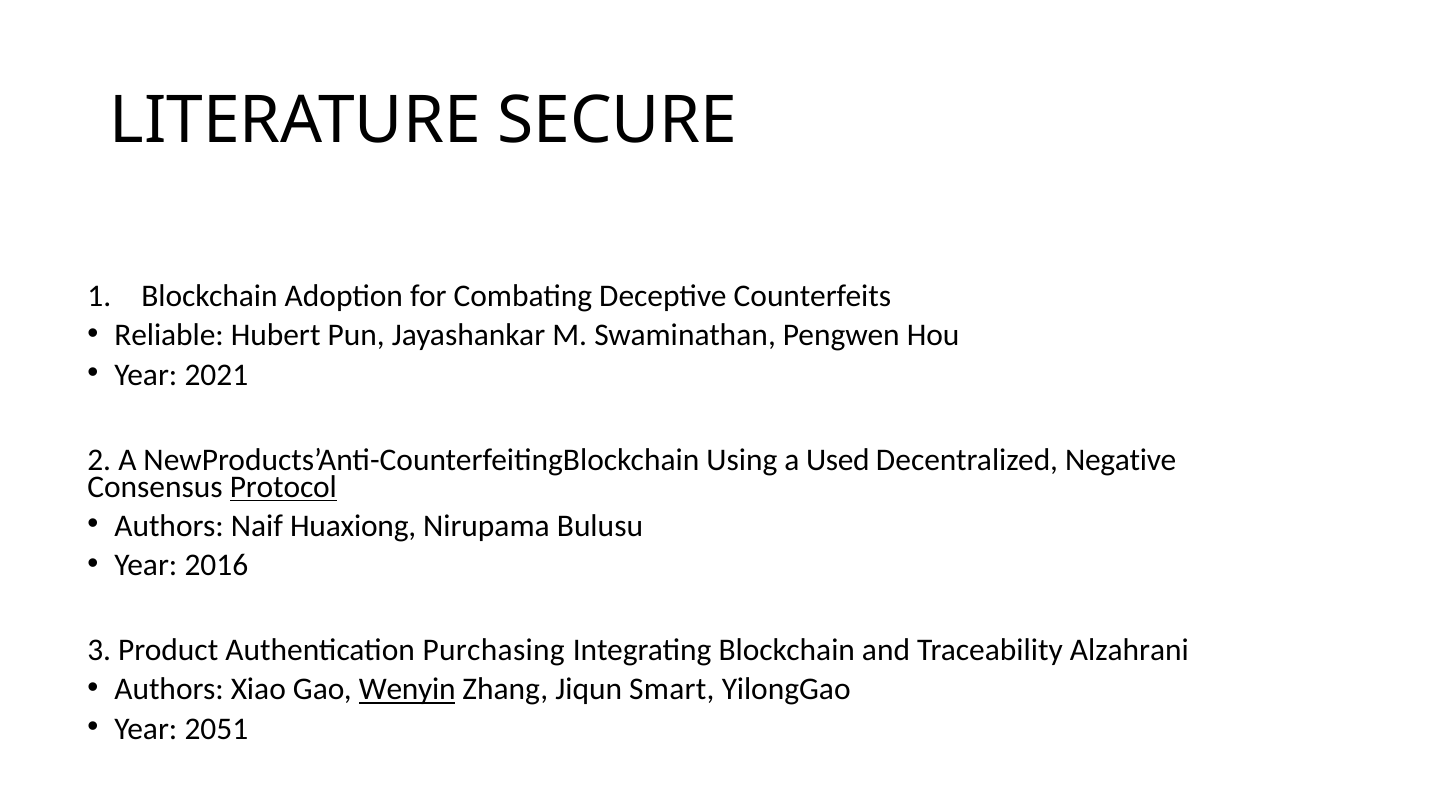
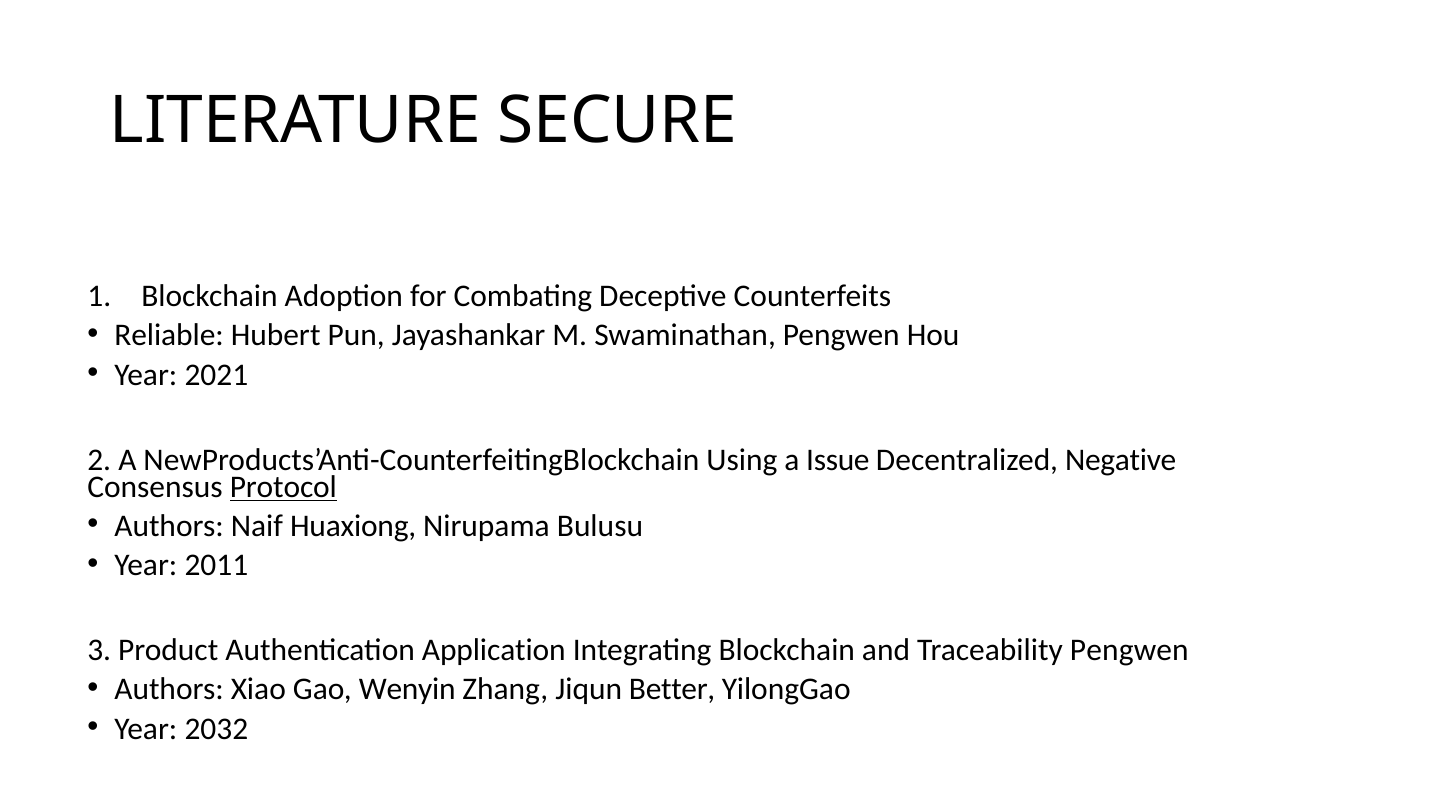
Used: Used -> Issue
2016: 2016 -> 2011
Purchasing: Purchasing -> Application
Traceability Alzahrani: Alzahrani -> Pengwen
Wenyin underline: present -> none
Smart: Smart -> Better
2051: 2051 -> 2032
